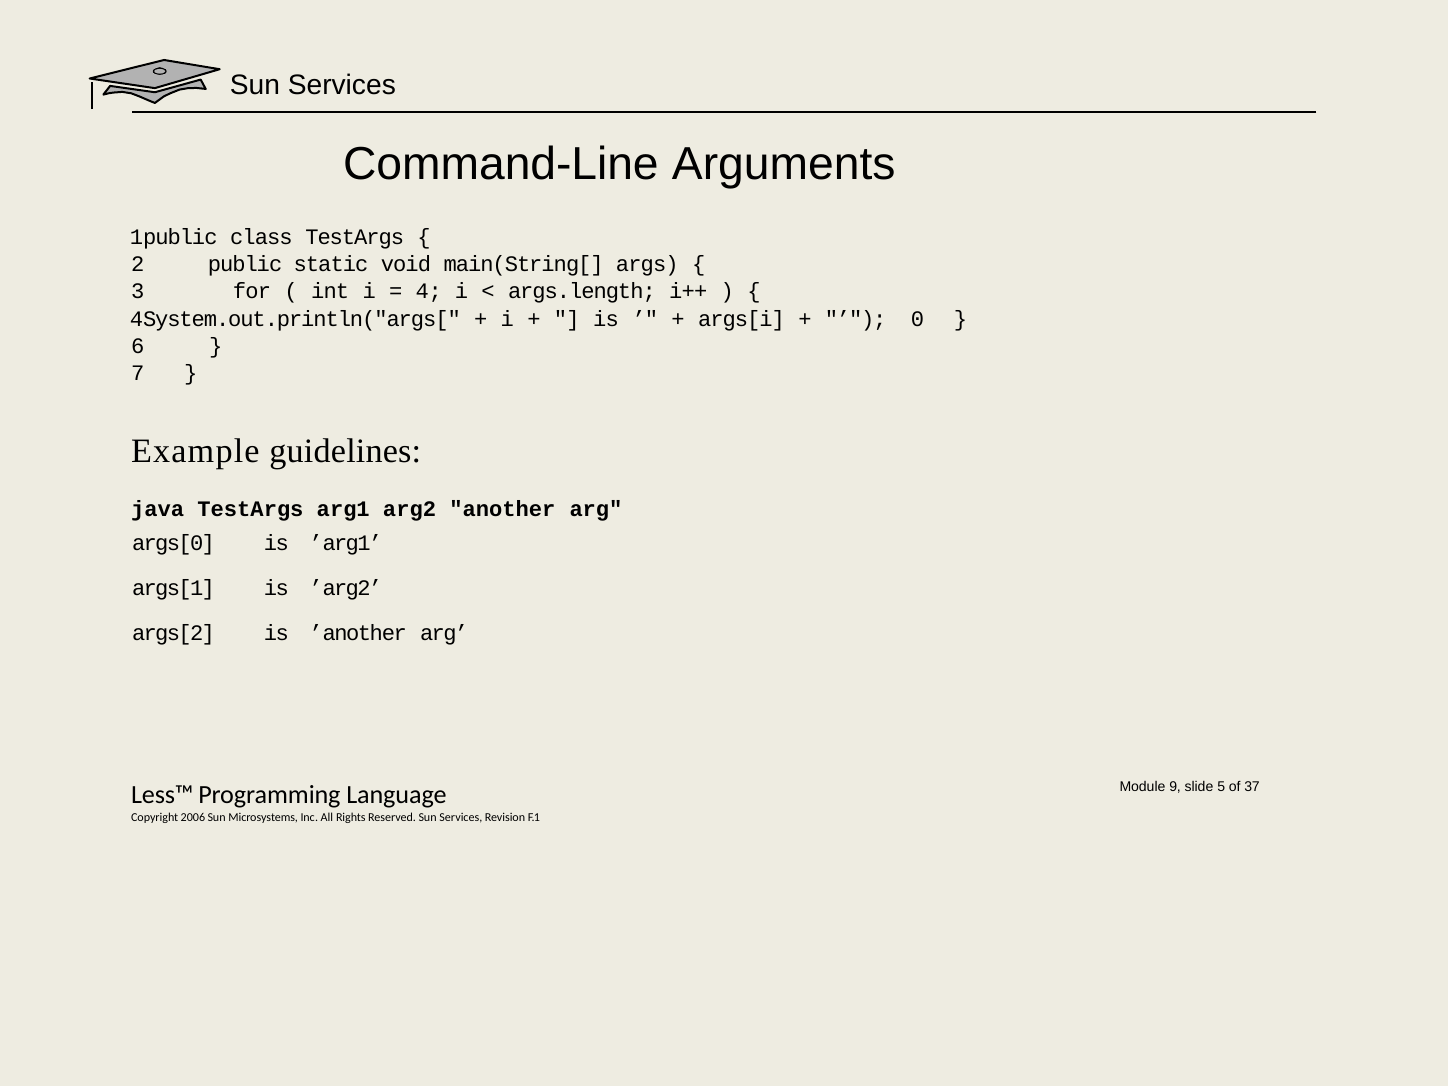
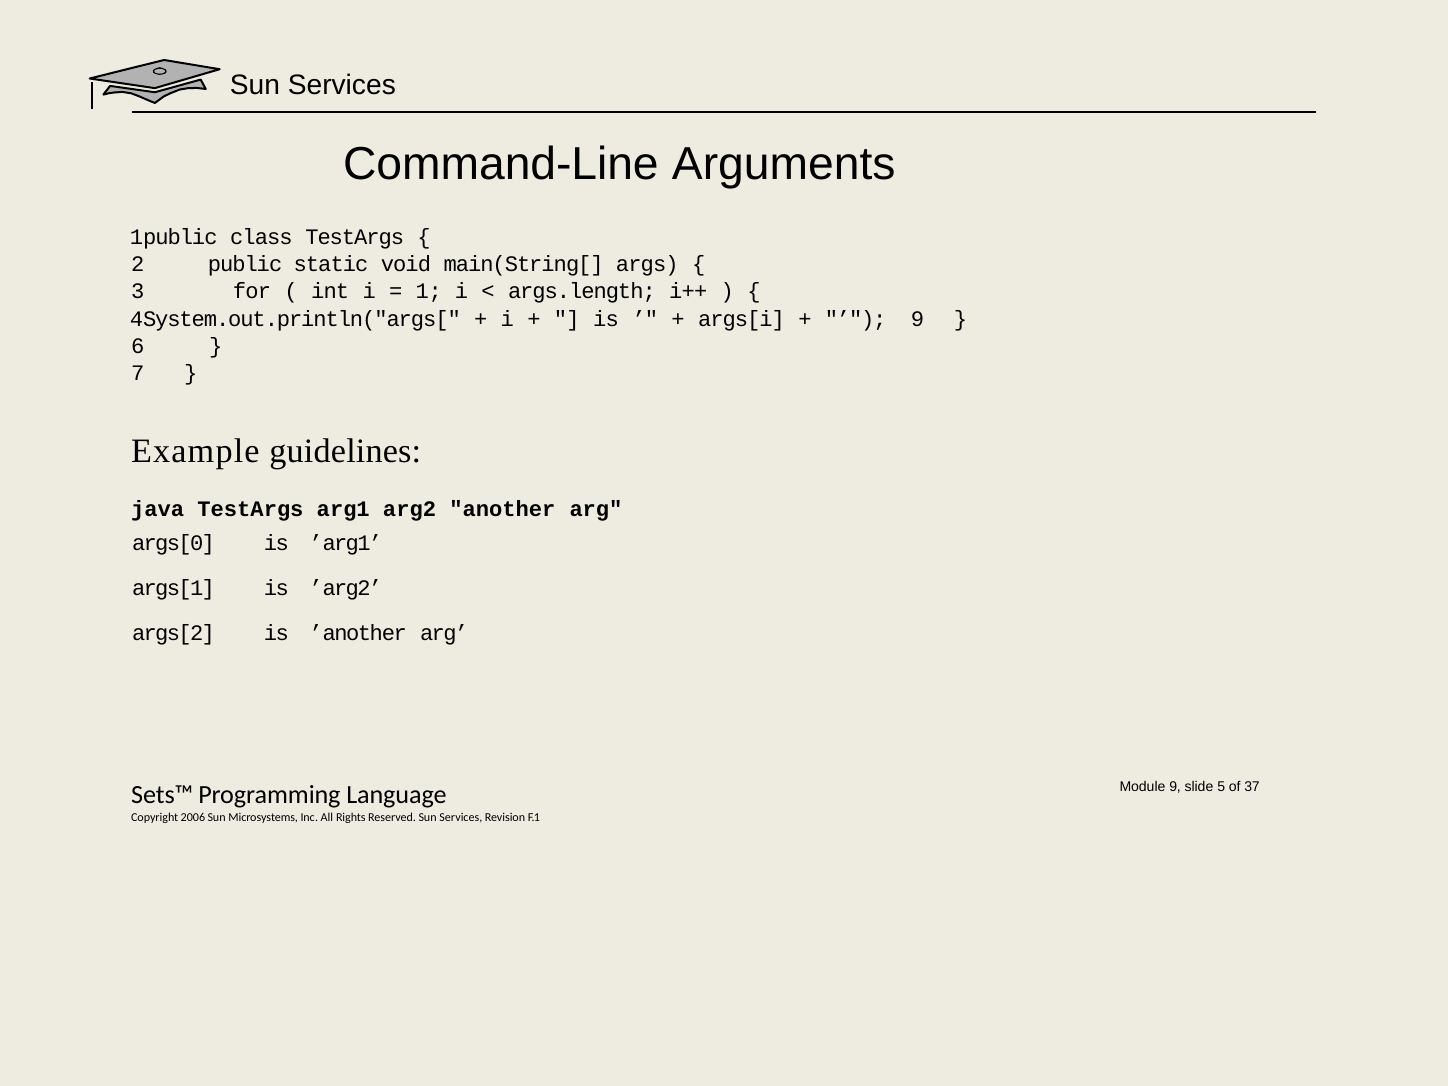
4: 4 -> 1
0 at (918, 320): 0 -> 9
Less™: Less™ -> Sets™
